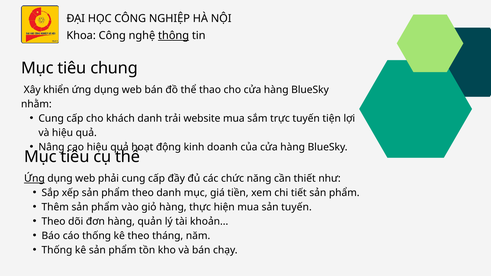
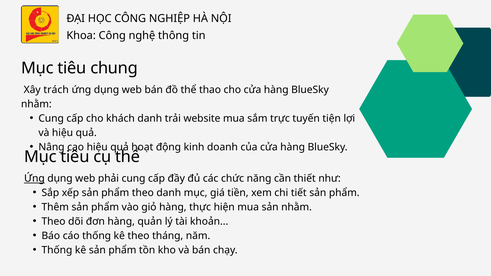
thông underline: present -> none
khiển: khiển -> trách
sản tuyến: tuyến -> nhằm
